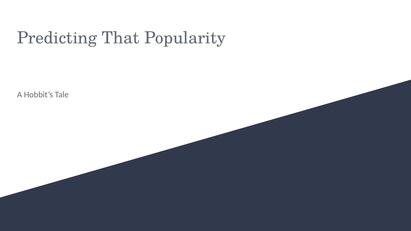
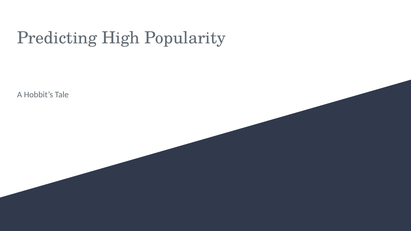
That: That -> High
